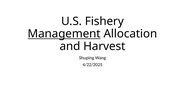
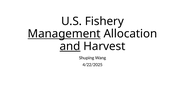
and underline: none -> present
